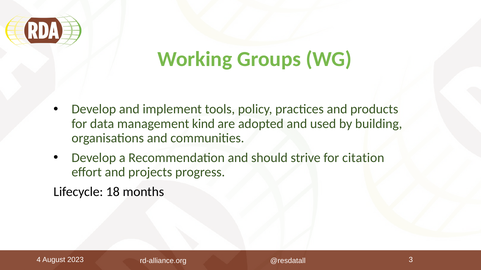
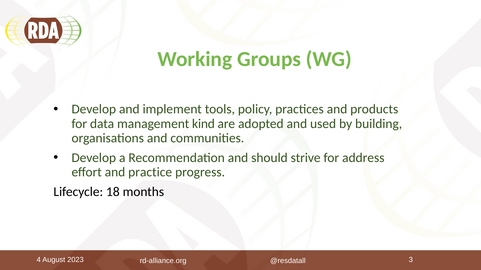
citation: citation -> address
projects: projects -> practice
